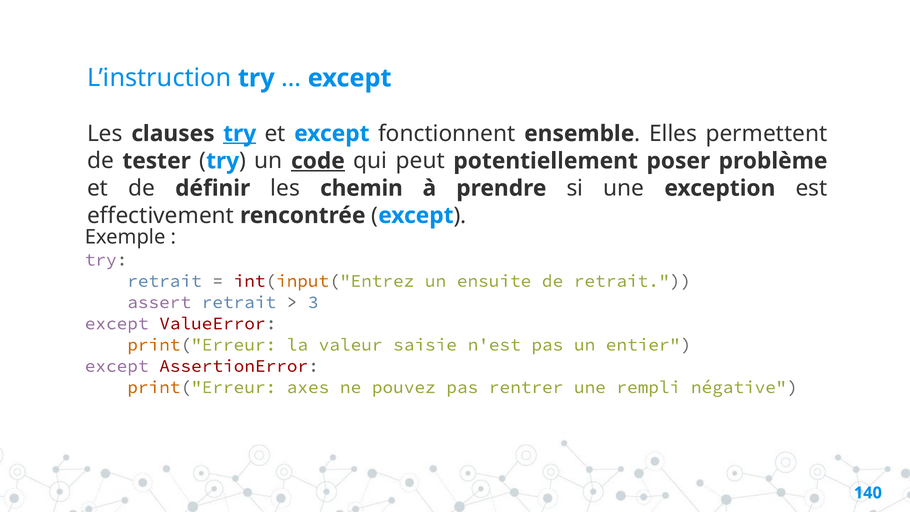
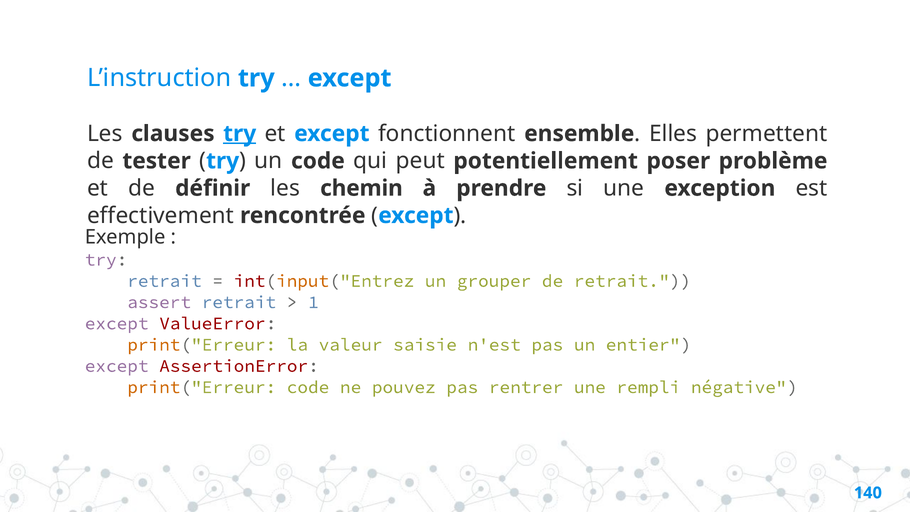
code at (318, 161) underline: present -> none
ensuite: ensuite -> grouper
3: 3 -> 1
print("Erreur axes: axes -> code
